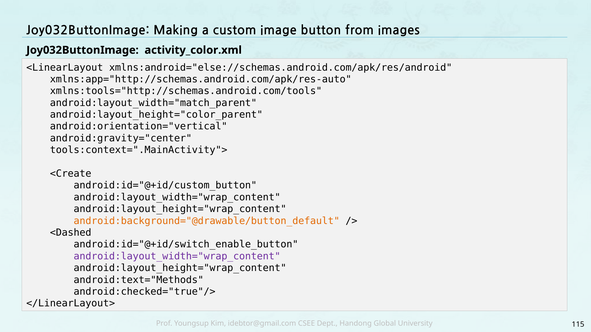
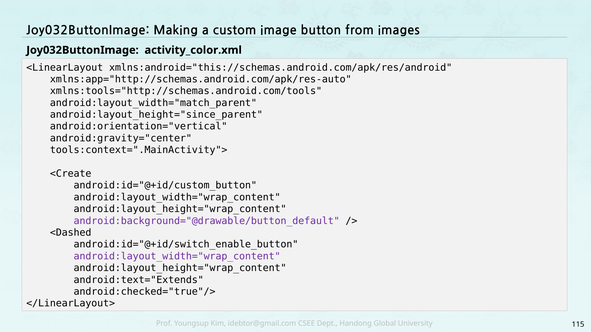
xmlns:android="else://schemas.android.com/apk/res/android: xmlns:android="else://schemas.android.com/apk/res/android -> xmlns:android="this://schemas.android.com/apk/res/android
android:layout_height="color_parent: android:layout_height="color_parent -> android:layout_height="since_parent
android:background="@drawable/button_default colour: orange -> purple
android:text="Methods: android:text="Methods -> android:text="Extends
